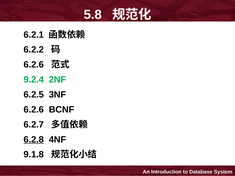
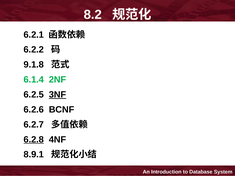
5.8: 5.8 -> 8.2
6.2.6 at (34, 65): 6.2.6 -> 9.1.8
9.2.4: 9.2.4 -> 6.1.4
3NF underline: none -> present
9.1.8: 9.1.8 -> 8.9.1
